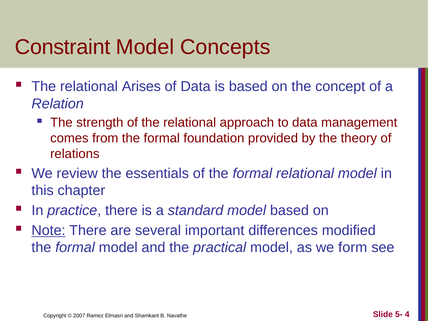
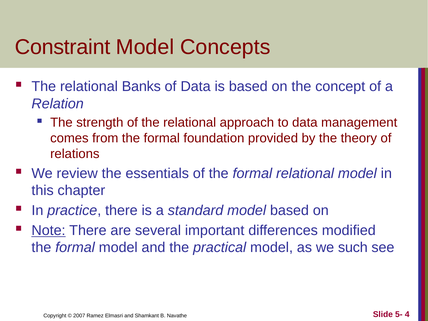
Arises: Arises -> Banks
form: form -> such
